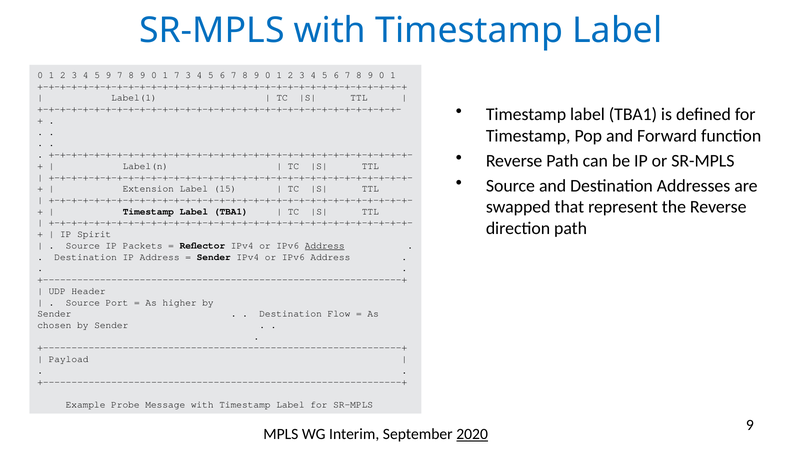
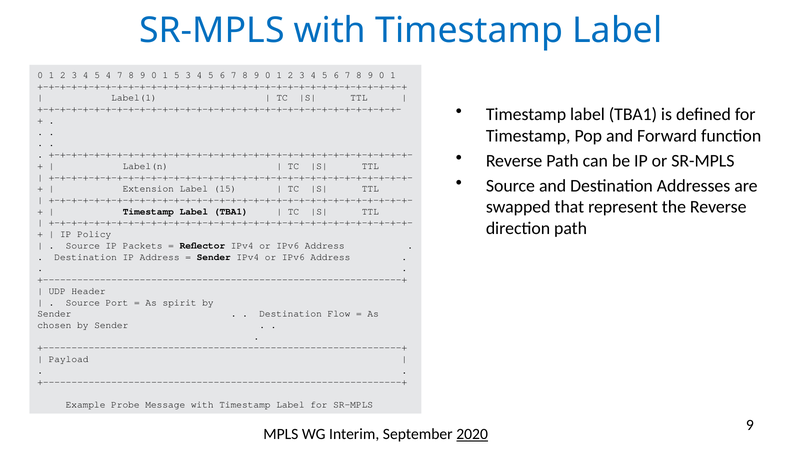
5 9: 9 -> 4
1 7: 7 -> 5
Spirit: Spirit -> Policy
Address at (325, 246) underline: present -> none
higher: higher -> spirit
